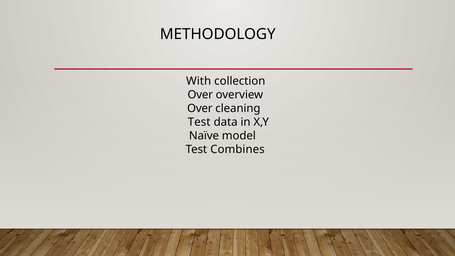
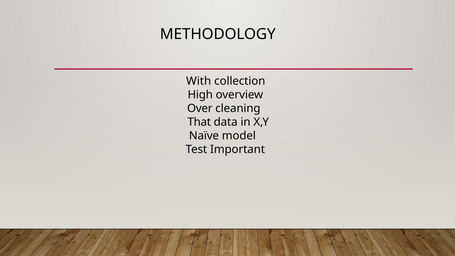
Over at (200, 95): Over -> High
Test at (199, 122): Test -> That
Combines: Combines -> Important
